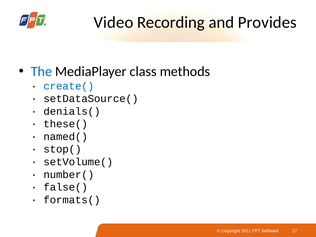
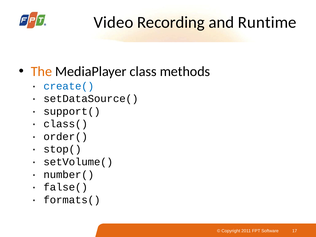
Provides: Provides -> Runtime
The colour: blue -> orange
denials(: denials( -> support(
these(: these( -> class(
named(: named( -> order(
